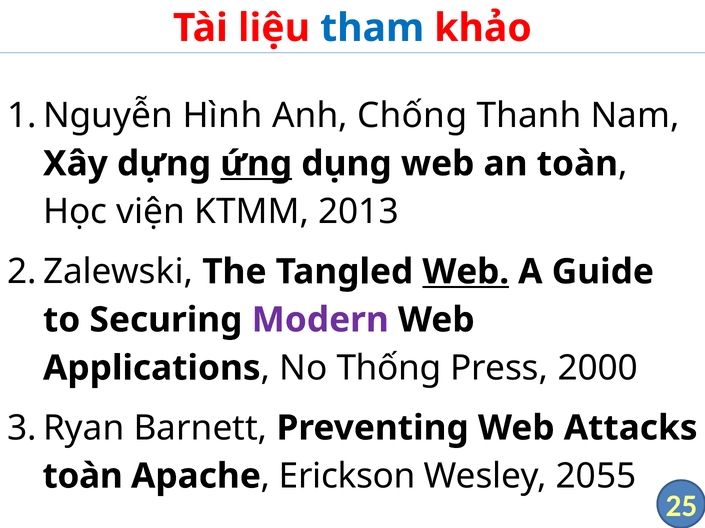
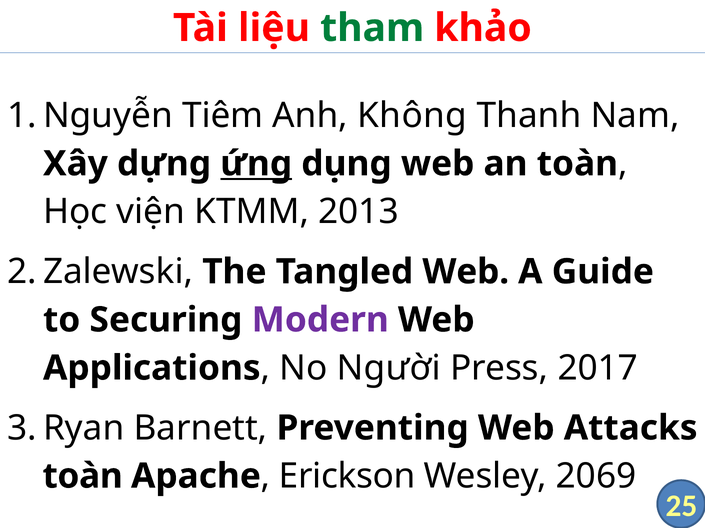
tham colour: blue -> green
Hình: Hình -> Tiêm
Chống: Chống -> Không
Web at (466, 272) underline: present -> none
Thống: Thống -> Người
2000: 2000 -> 2017
2055: 2055 -> 2069
